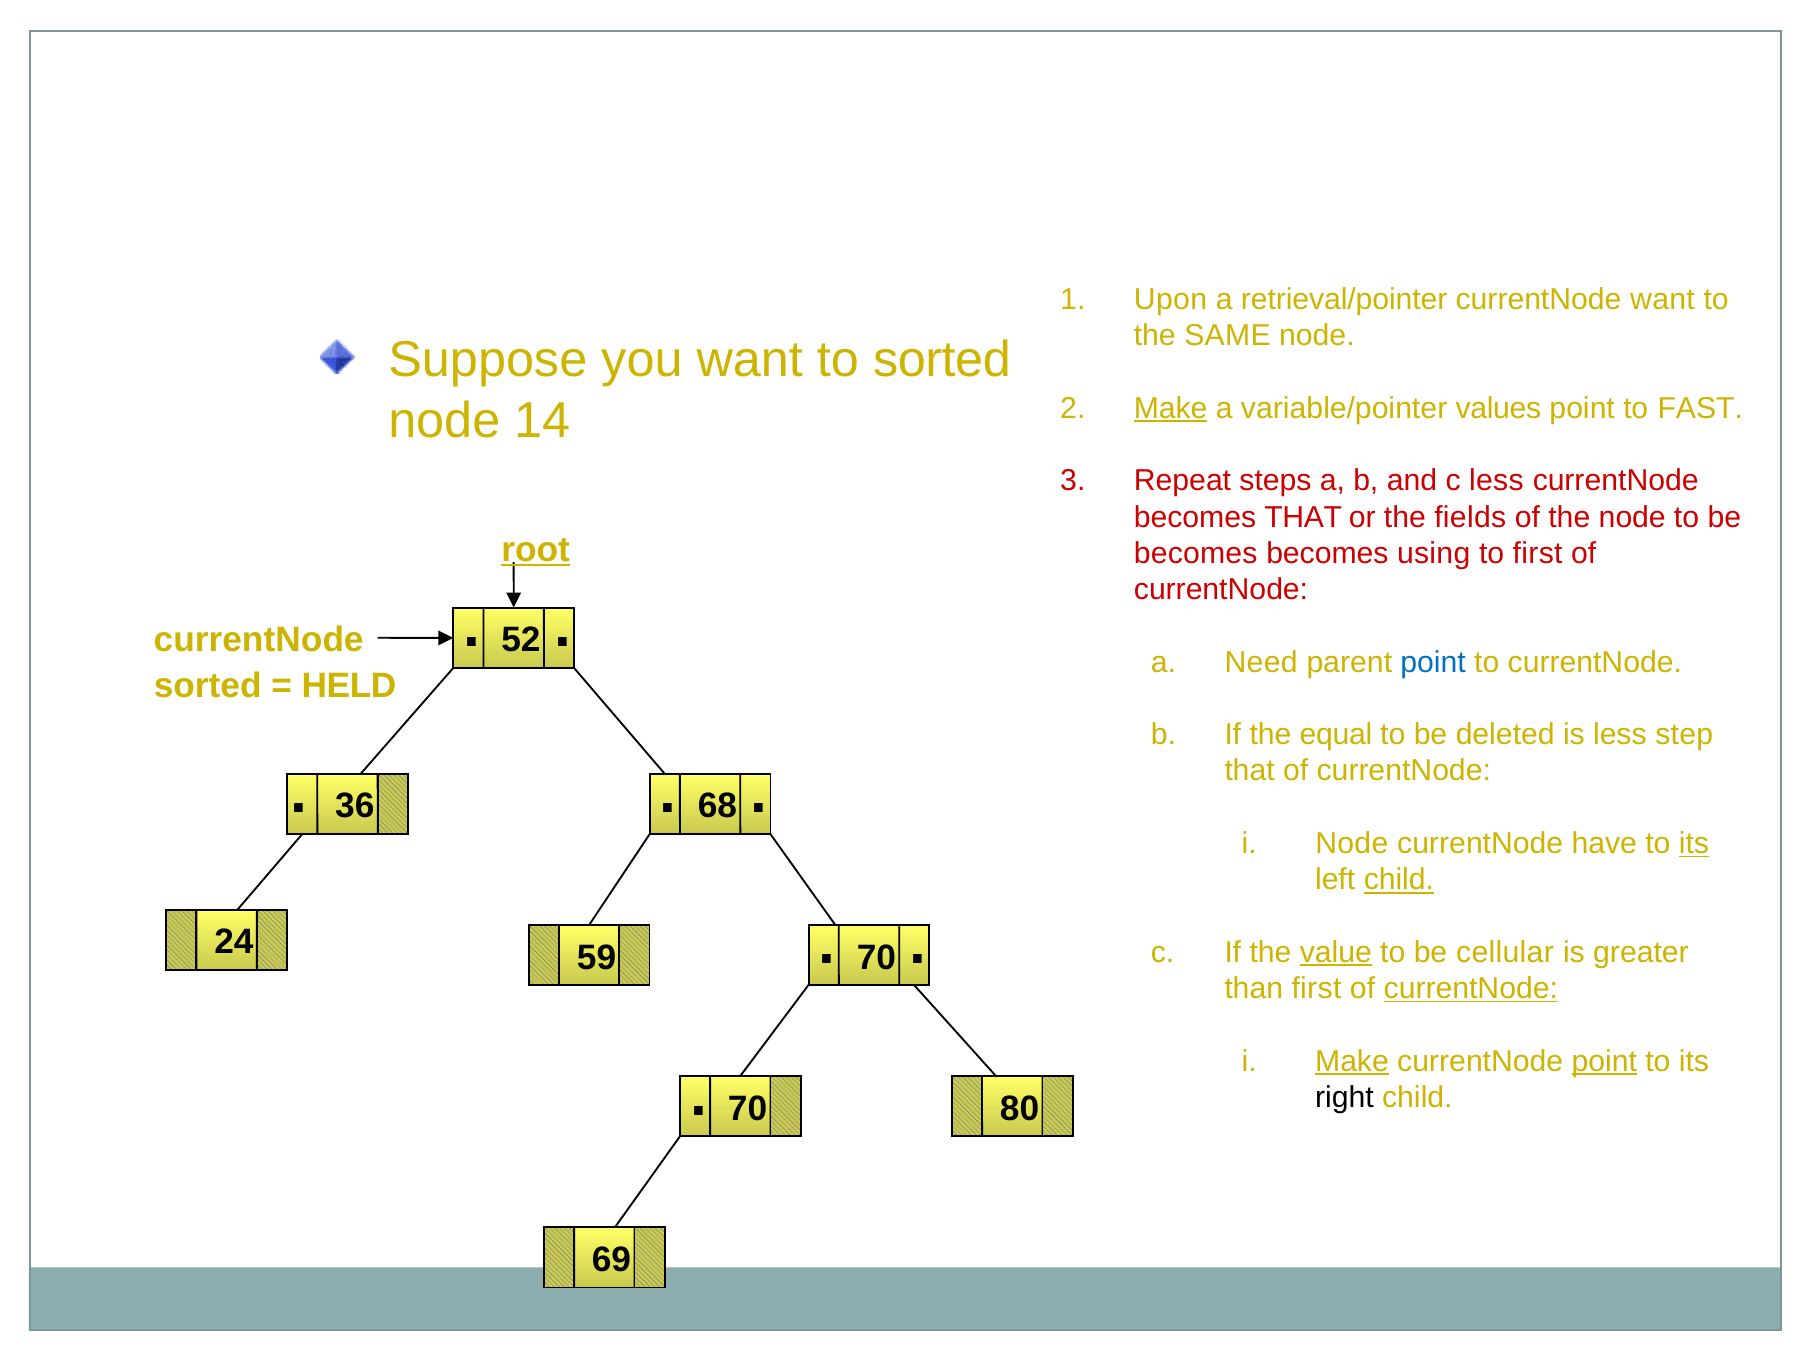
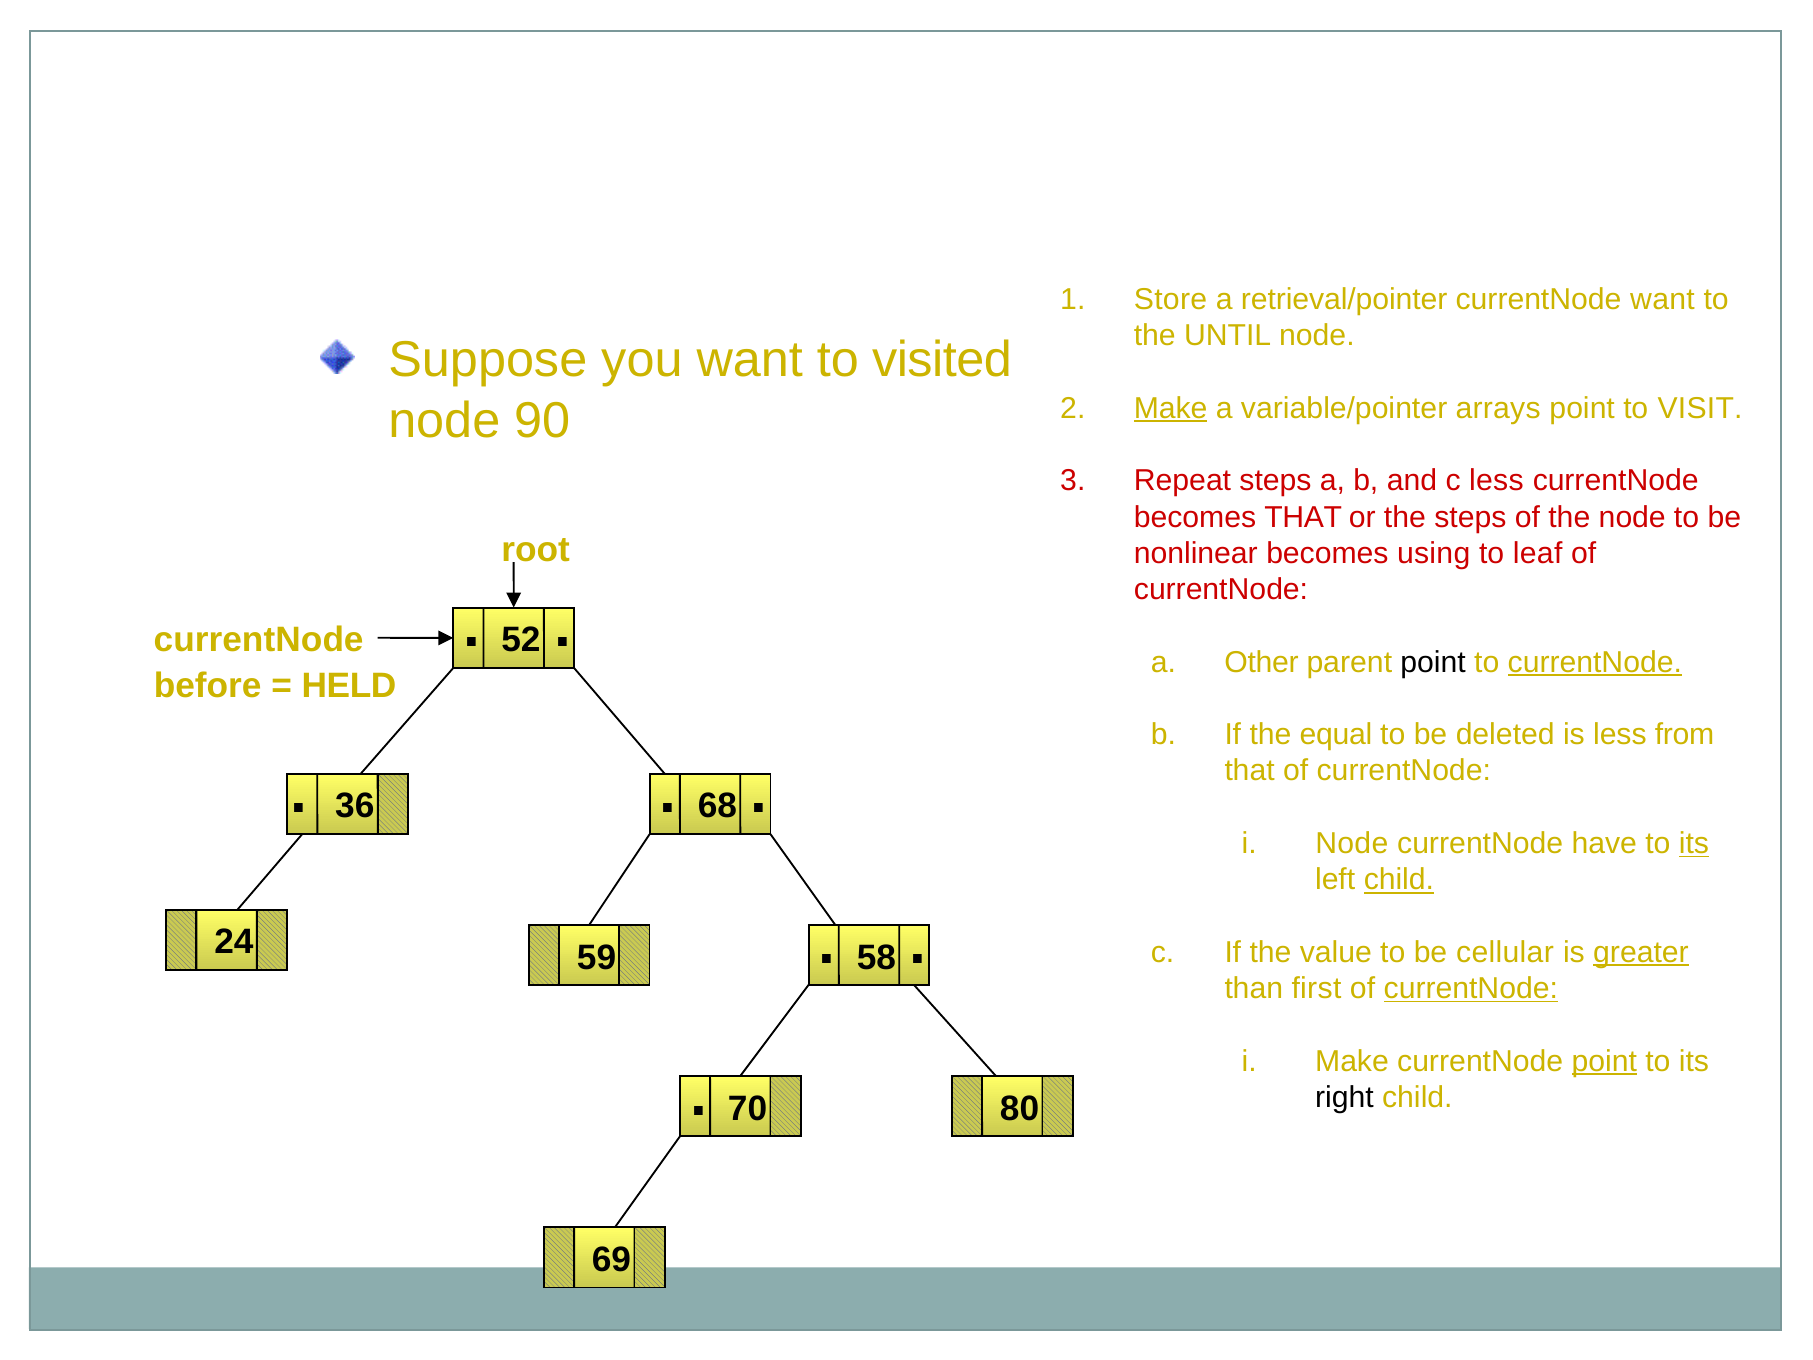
Upon: Upon -> Store
SAME: SAME -> UNTIL
to sorted: sorted -> visited
values: values -> arrays
FAST: FAST -> VISIT
14: 14 -> 90
the fields: fields -> steps
root underline: present -> none
becomes at (1196, 553): becomes -> nonlinear
to first: first -> leaf
Need: Need -> Other
point at (1433, 662) colour: blue -> black
currentNode at (1595, 662) underline: none -> present
sorted at (208, 685): sorted -> before
less step: step -> from
value underline: present -> none
greater underline: none -> present
59 70: 70 -> 58
Make at (1352, 1061) underline: present -> none
